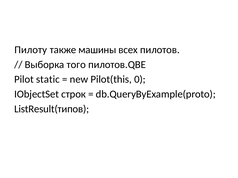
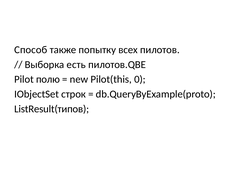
Пилоту: Пилоту -> Способ
машины: машины -> попытку
того: того -> есть
static: static -> полю
